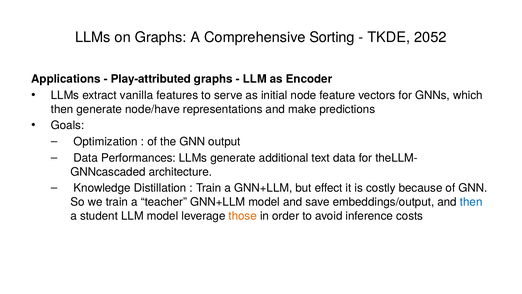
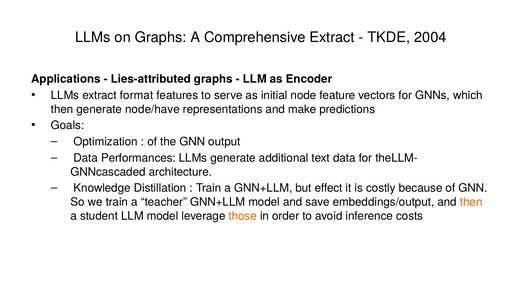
Comprehensive Sorting: Sorting -> Extract
2052: 2052 -> 2004
Play-attributed: Play-attributed -> Lies-attributed
vanilla: vanilla -> format
then at (471, 202) colour: blue -> orange
